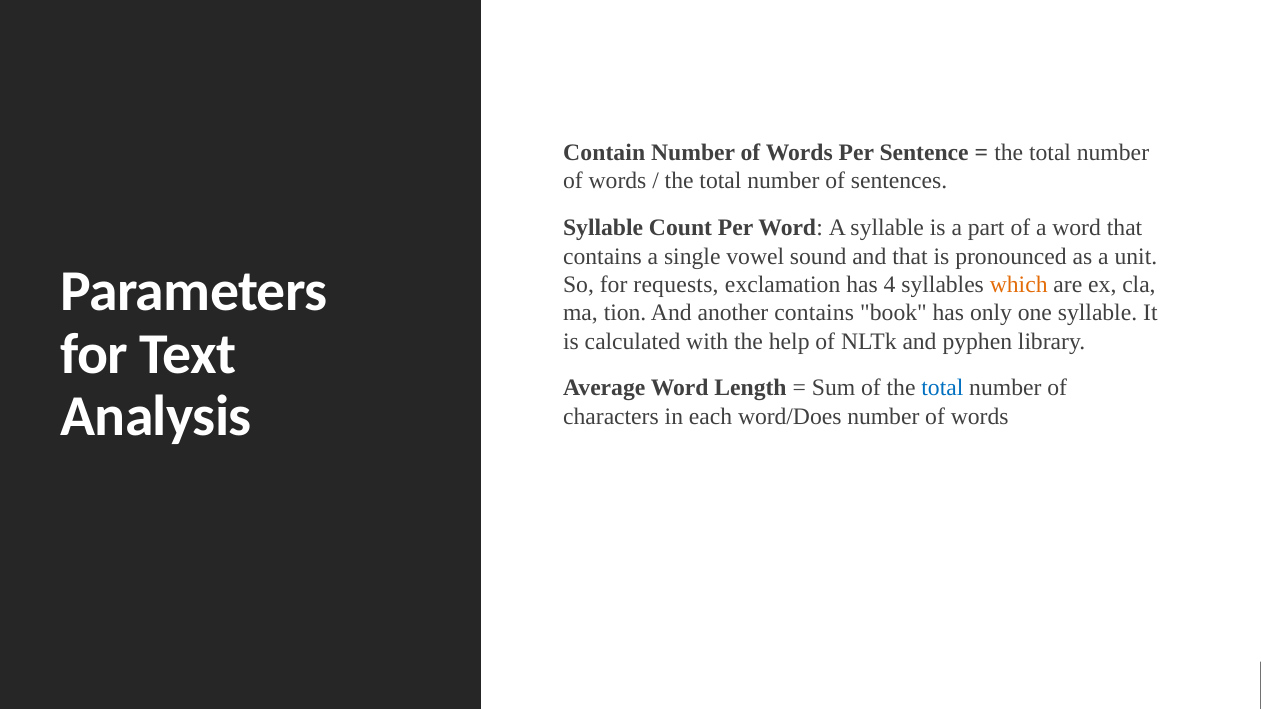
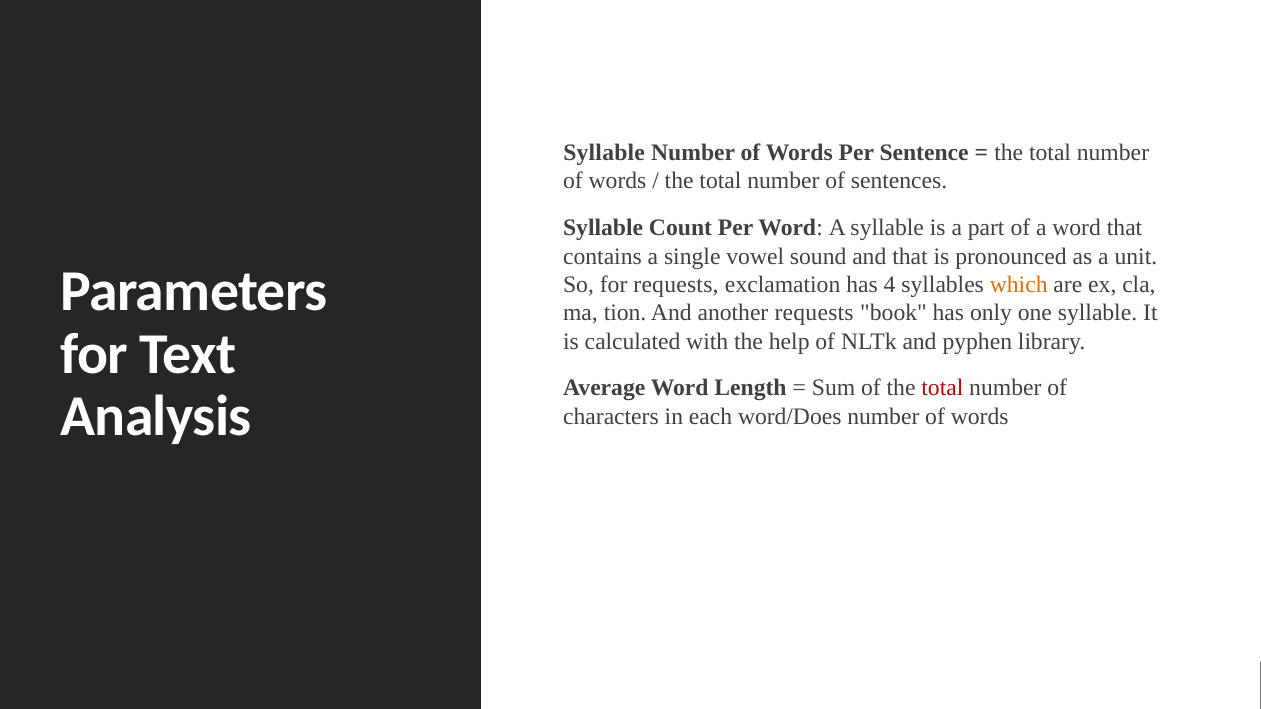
Contain at (604, 153): Contain -> Syllable
another contains: contains -> requests
total at (942, 388) colour: blue -> red
